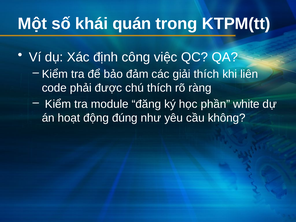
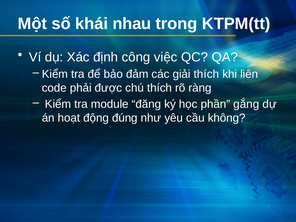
quán: quán -> nhau
white: white -> gắng
